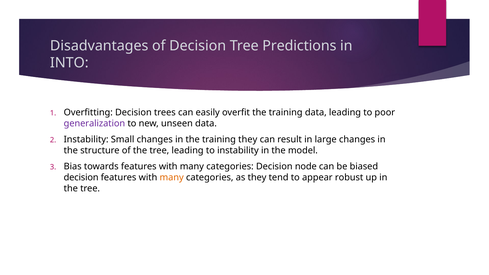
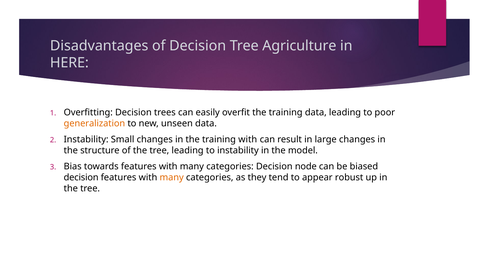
Predictions: Predictions -> Agriculture
INTO: INTO -> HERE
generalization colour: purple -> orange
training they: they -> with
